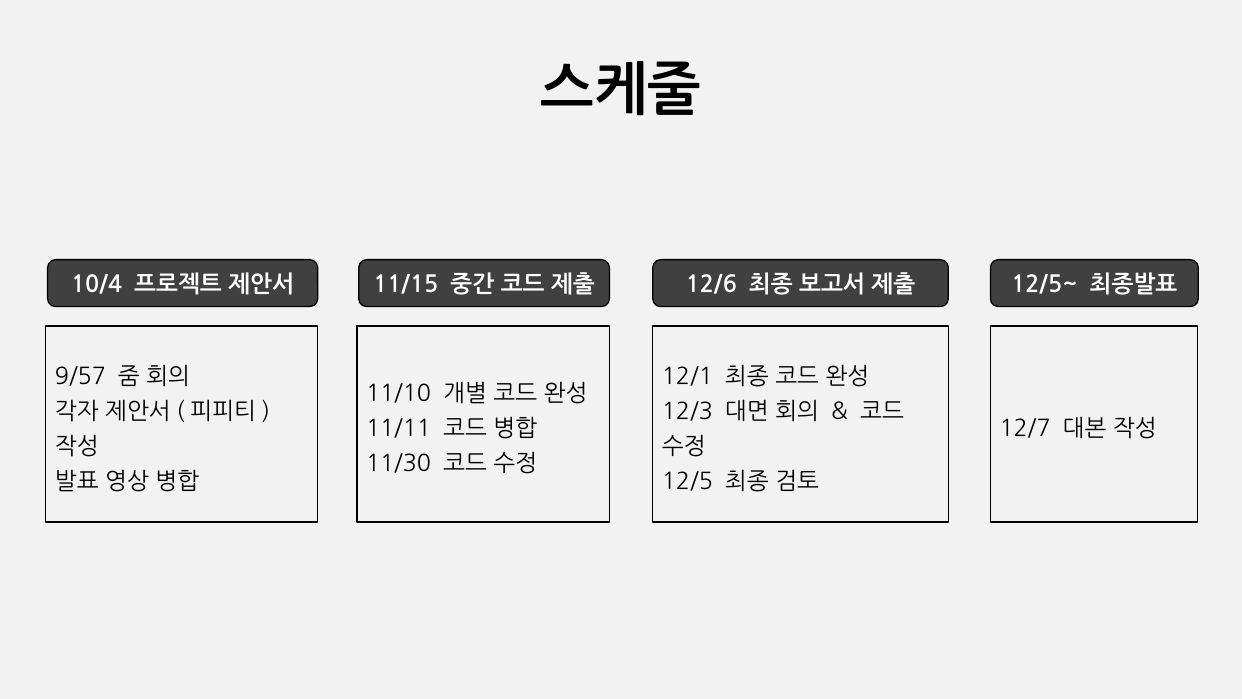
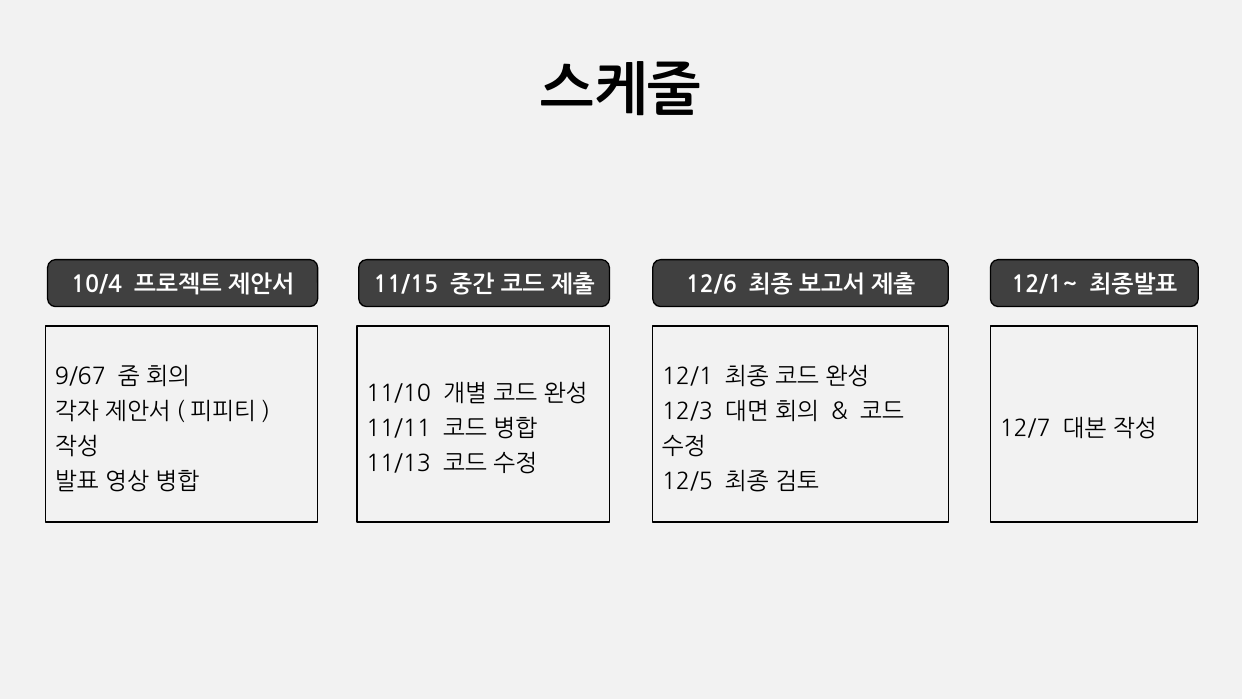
12/5~: 12/5~ -> 12/1~
9/57: 9/57 -> 9/67
11/30: 11/30 -> 11/13
